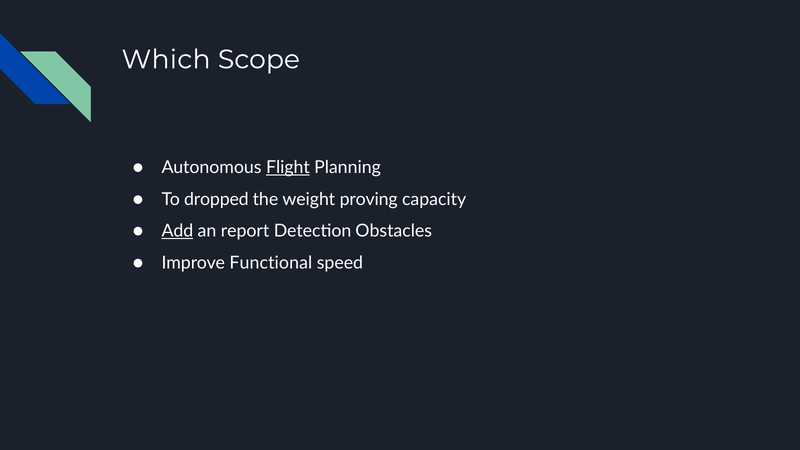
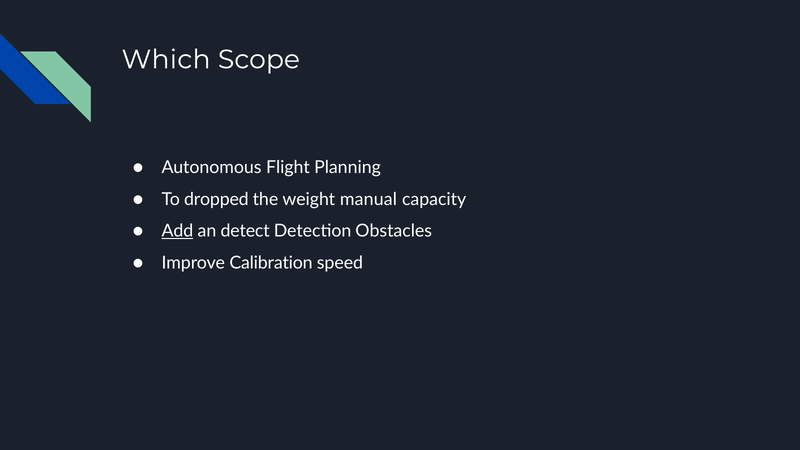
Flight underline: present -> none
proving: proving -> manual
report: report -> detect
Functional: Functional -> Calibration
